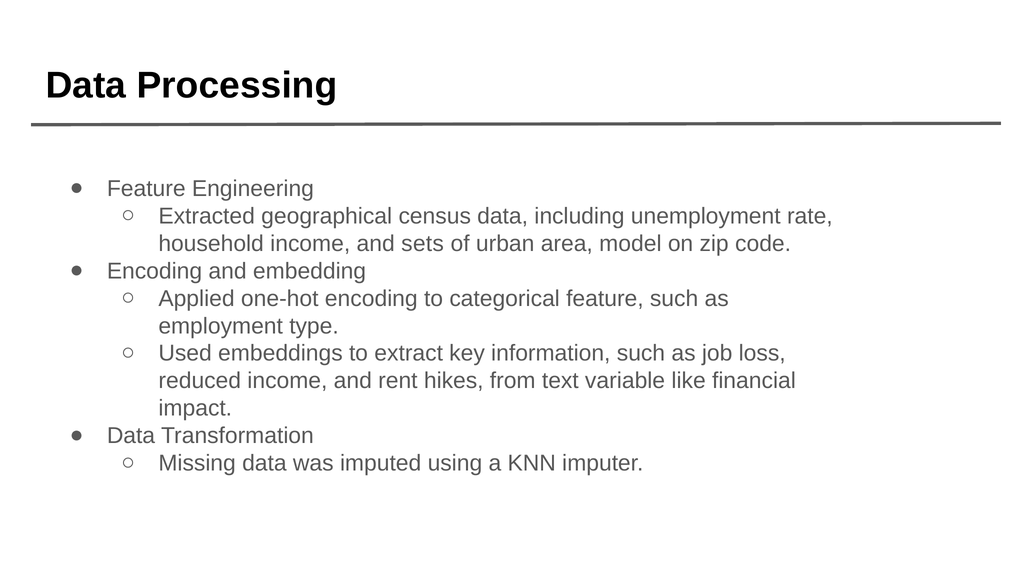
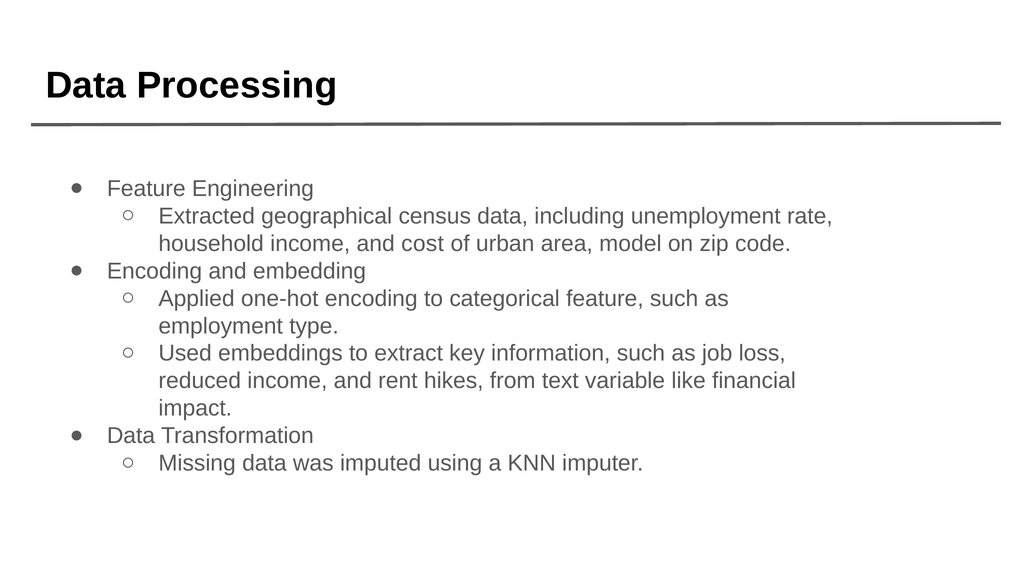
sets: sets -> cost
